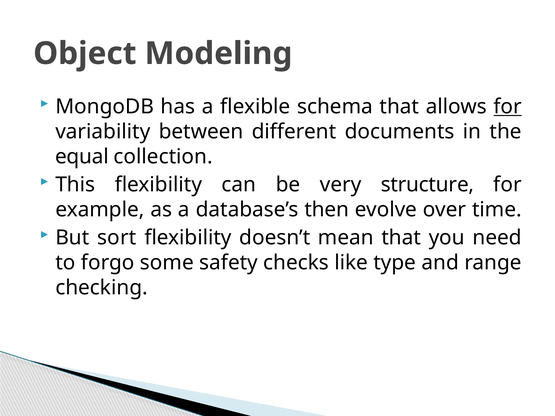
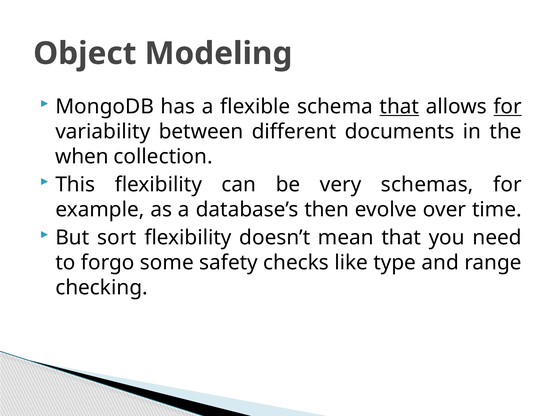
that at (399, 107) underline: none -> present
equal: equal -> when
structure: structure -> schemas
